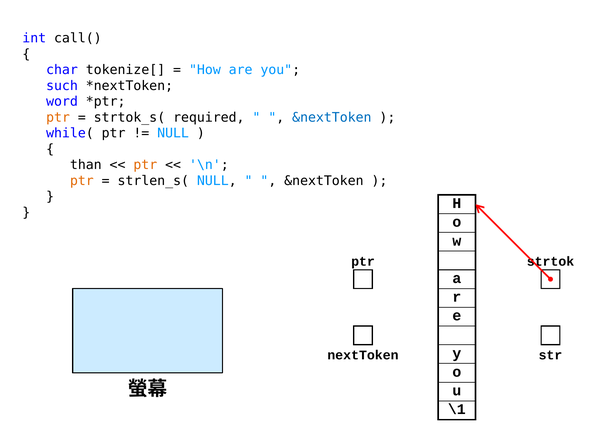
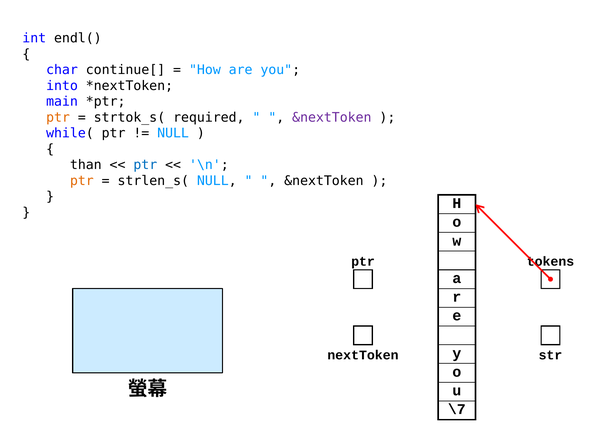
call(: call( -> endl(
tokenize[: tokenize[ -> continue[
such: such -> into
word: word -> main
&nextToken at (332, 117) colour: blue -> purple
ptr at (145, 165) colour: orange -> blue
strtok: strtok -> tokens
\1: \1 -> \7
